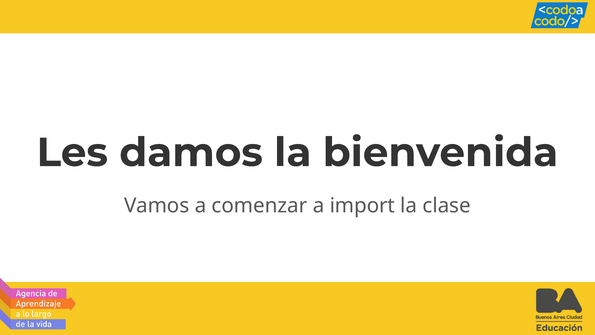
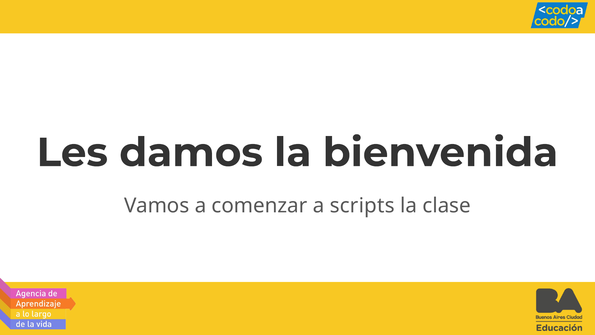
import: import -> scripts
